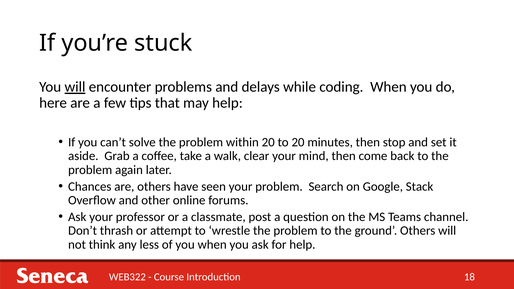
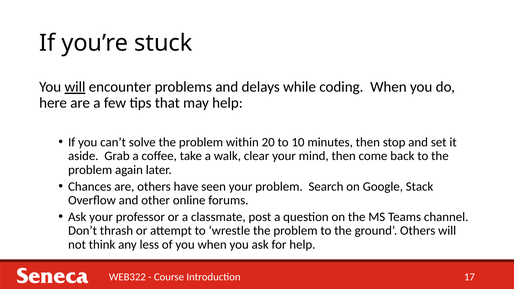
to 20: 20 -> 10
18: 18 -> 17
